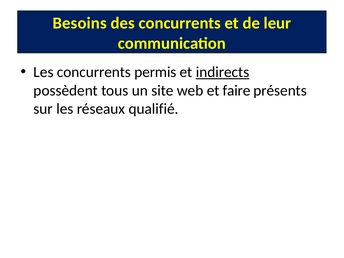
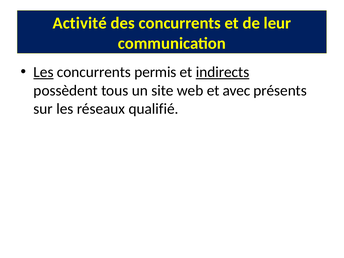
Besoins: Besoins -> Activité
Les at (43, 72) underline: none -> present
faire: faire -> avec
